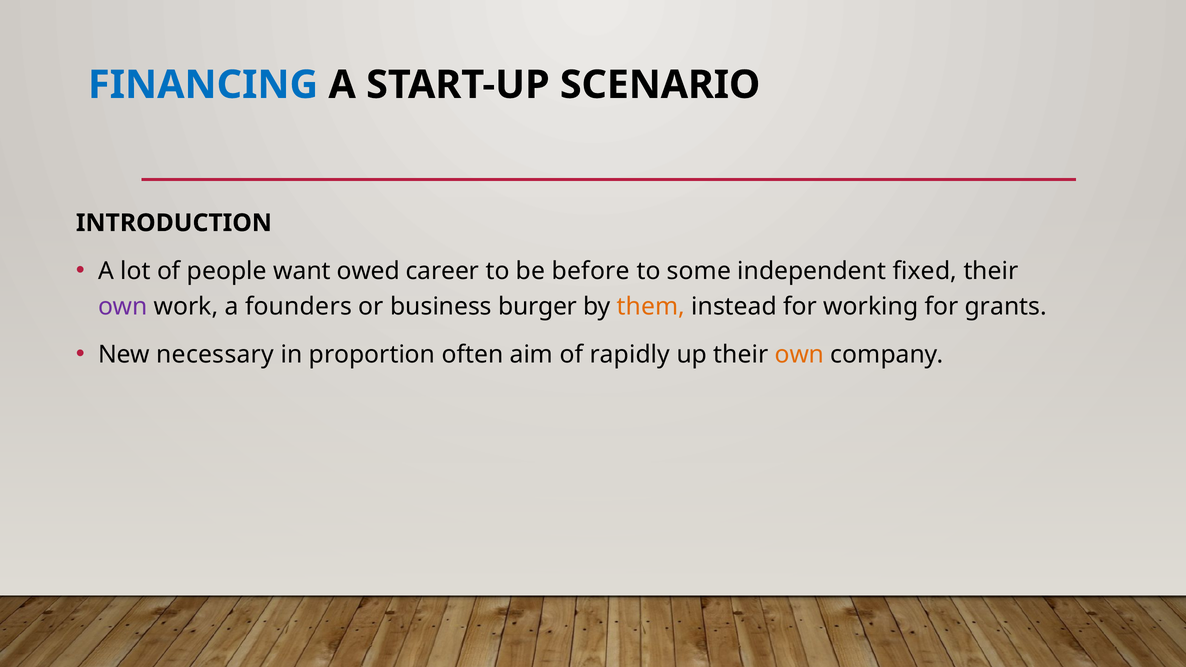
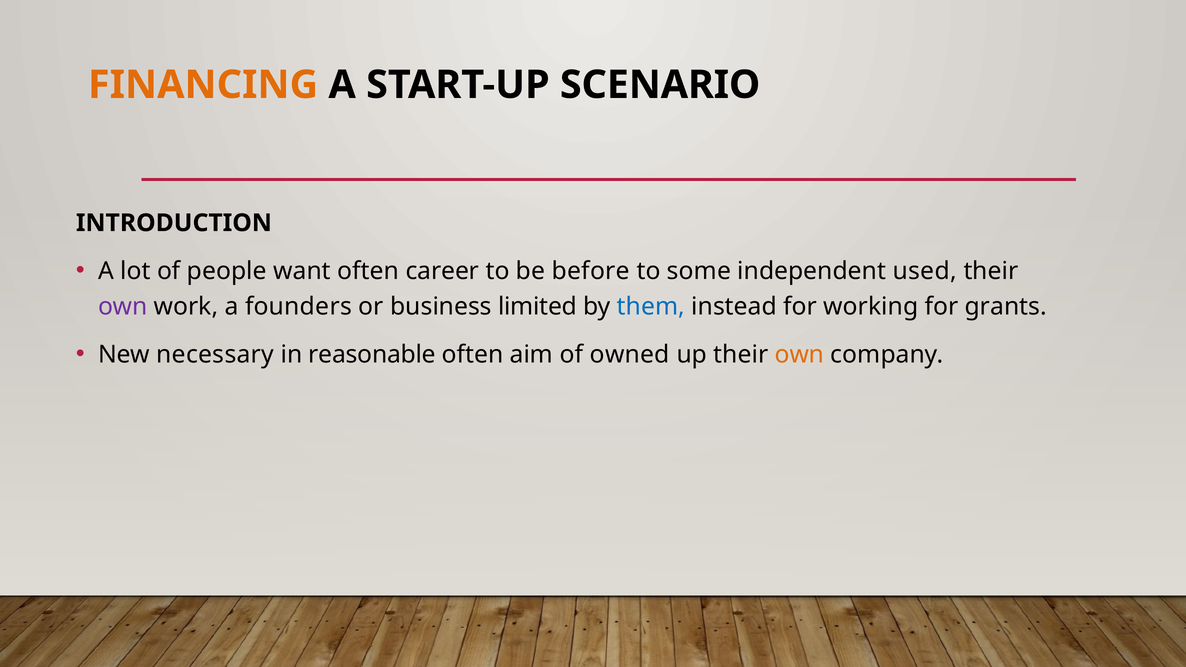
FINANCING colour: blue -> orange
want owed: owed -> often
fixed: fixed -> used
burger: burger -> limited
them colour: orange -> blue
proportion: proportion -> reasonable
rapidly: rapidly -> owned
